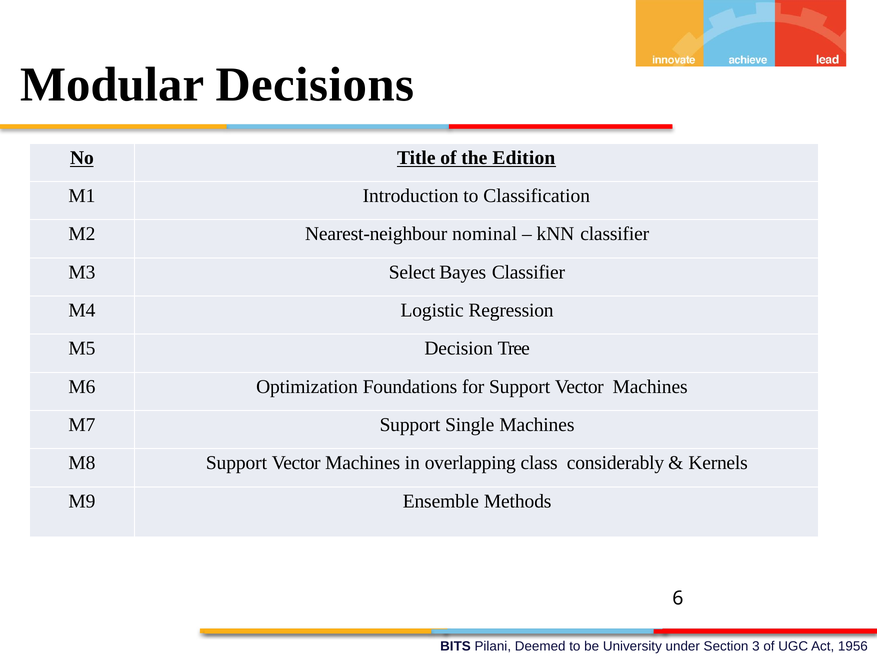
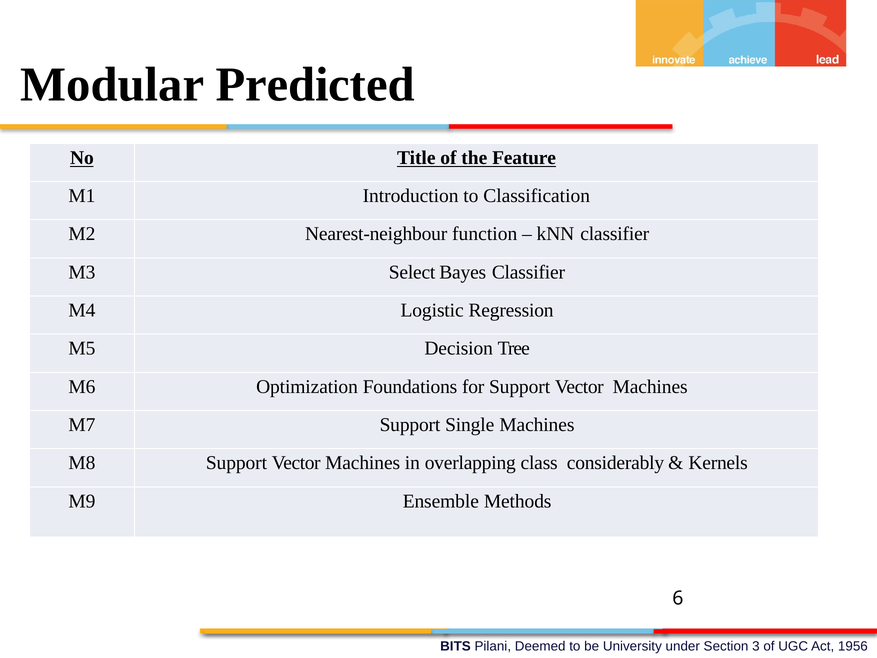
Decisions: Decisions -> Predicted
Edition: Edition -> Feature
nominal: nominal -> function
